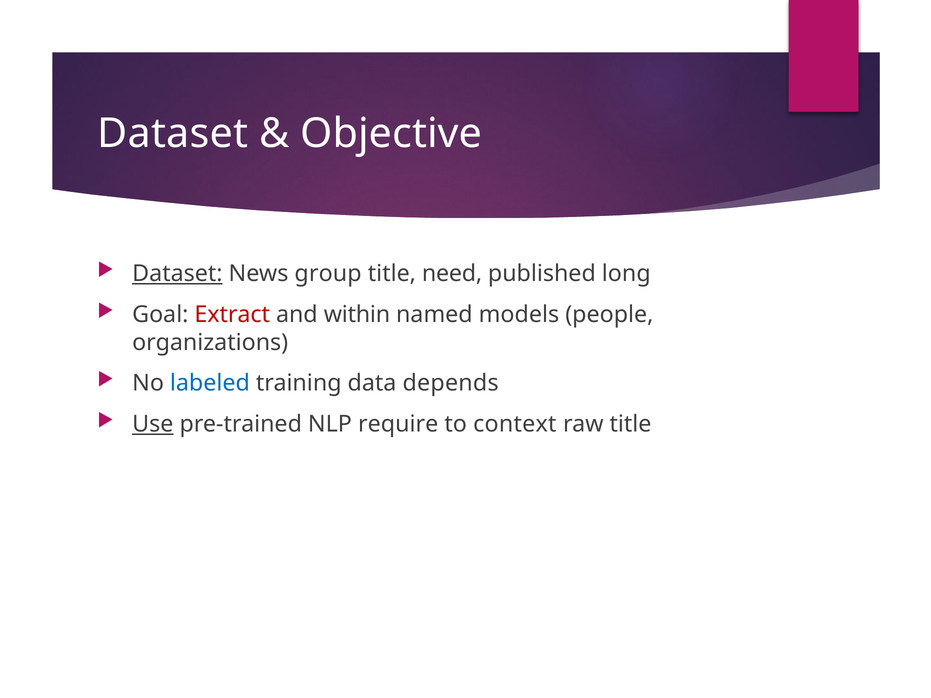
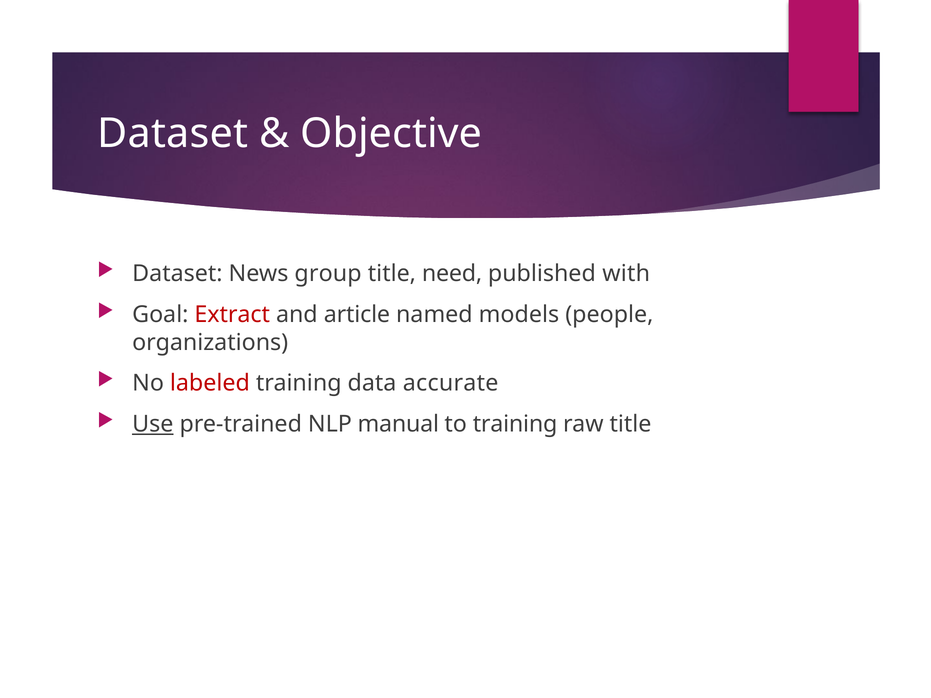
Dataset at (177, 274) underline: present -> none
long: long -> with
within: within -> article
labeled colour: blue -> red
depends: depends -> accurate
require: require -> manual
to context: context -> training
